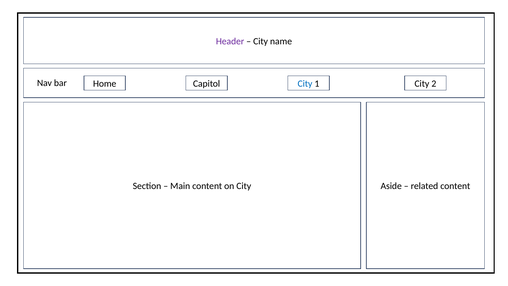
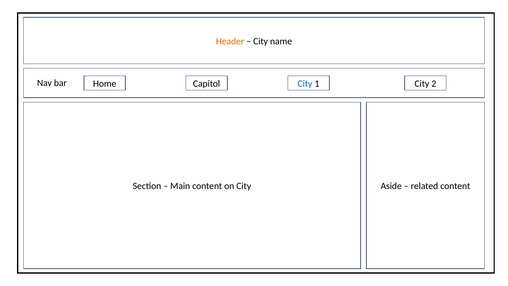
Header colour: purple -> orange
